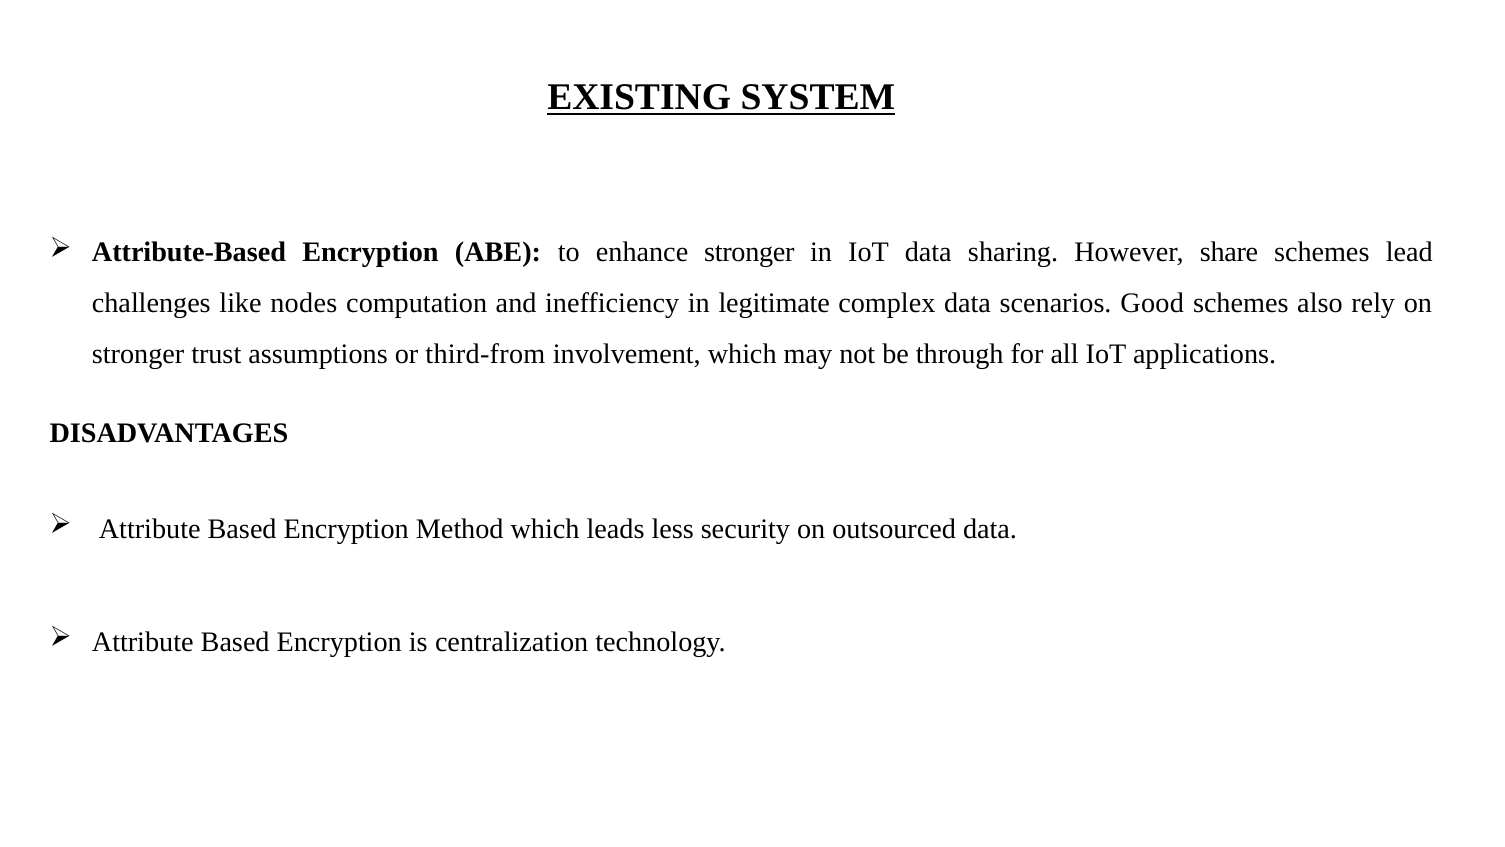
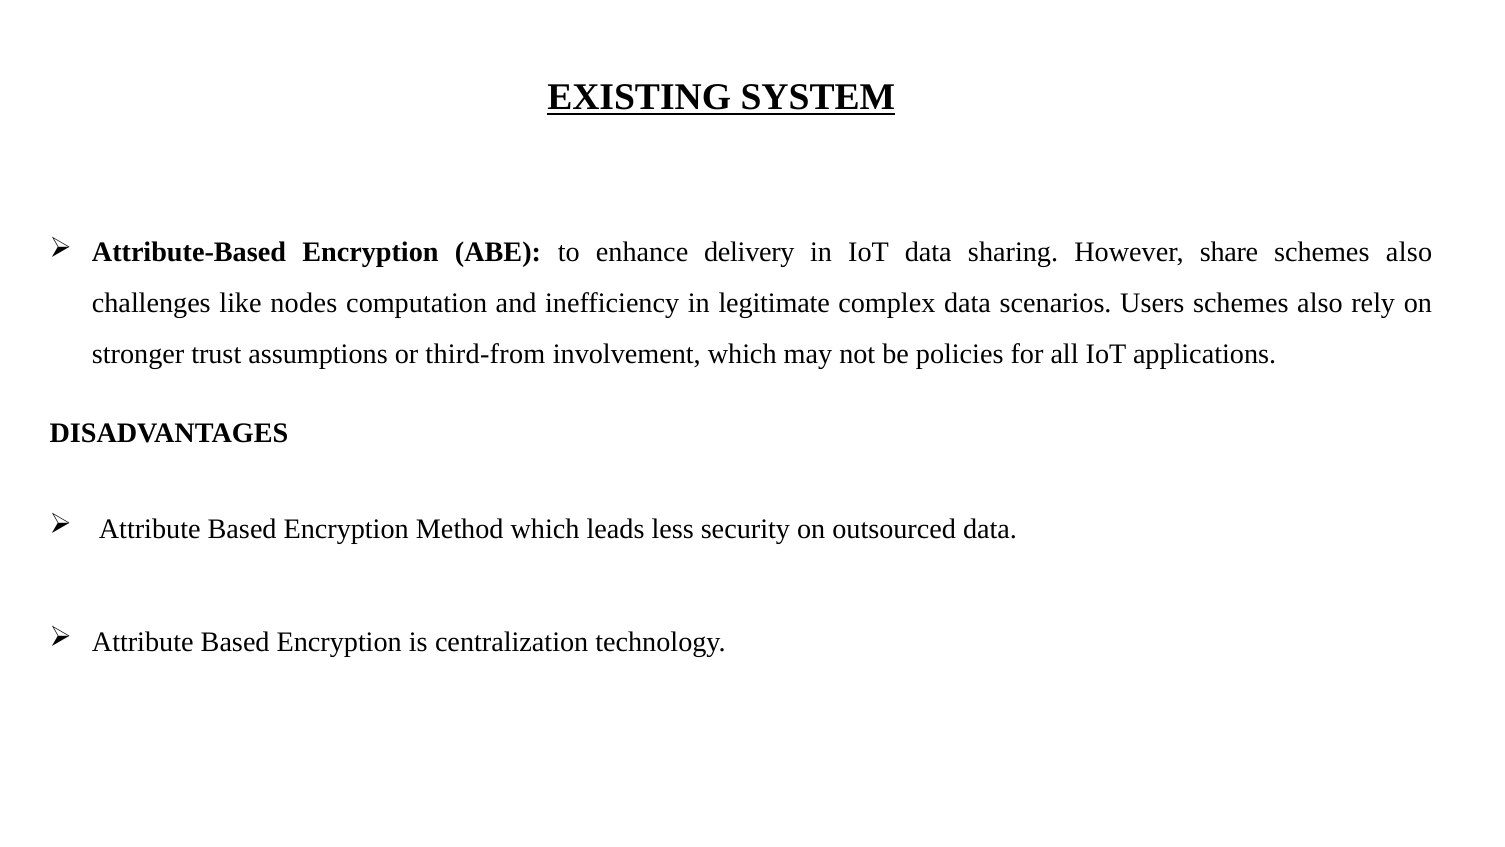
enhance stronger: stronger -> delivery
lead at (1409, 252): lead -> also
Good: Good -> Users
through: through -> policies
